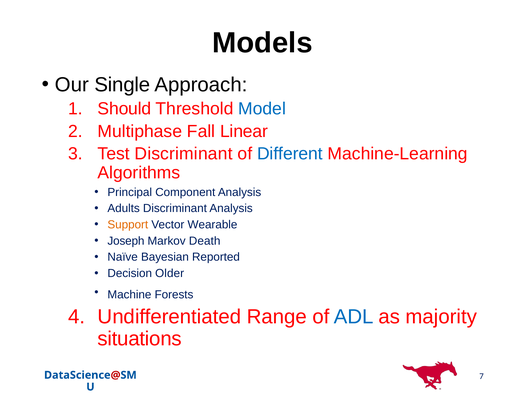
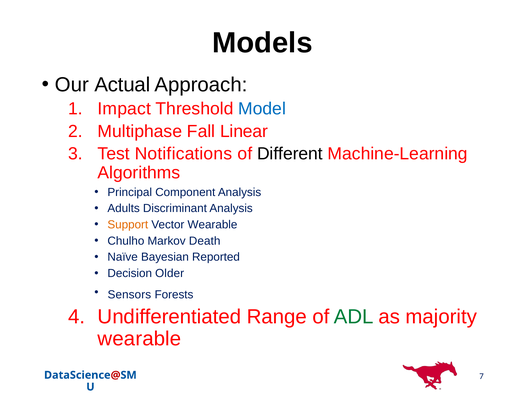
Single: Single -> Actual
Should: Should -> Impact
Test Discriminant: Discriminant -> Notifications
Different colour: blue -> black
Joseph: Joseph -> Chulho
Machine: Machine -> Sensors
ADL colour: blue -> green
situations at (140, 339): situations -> wearable
